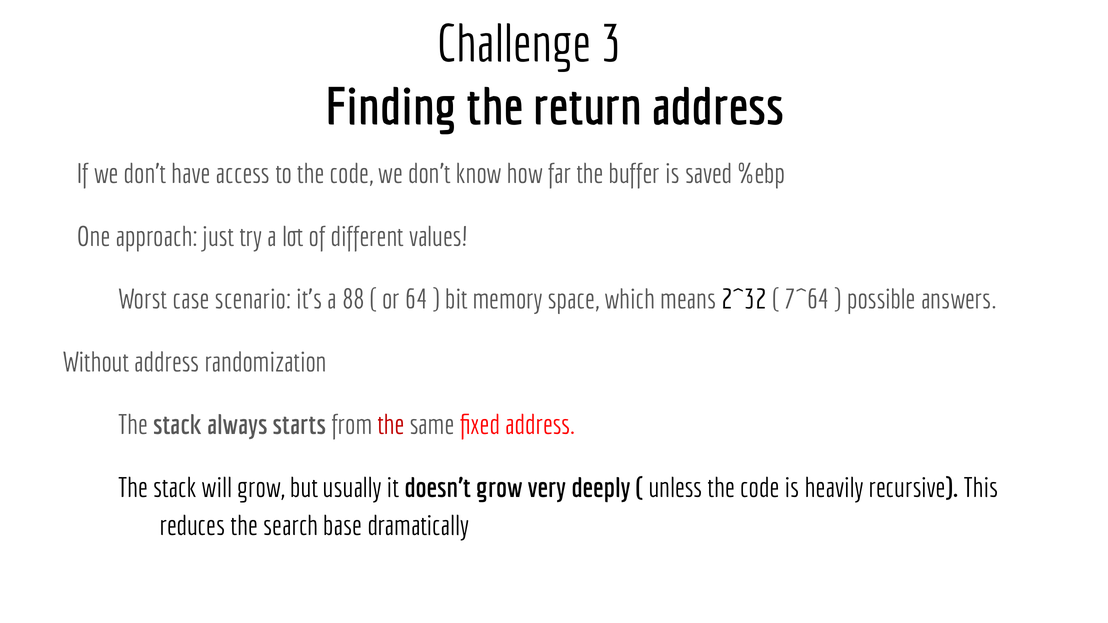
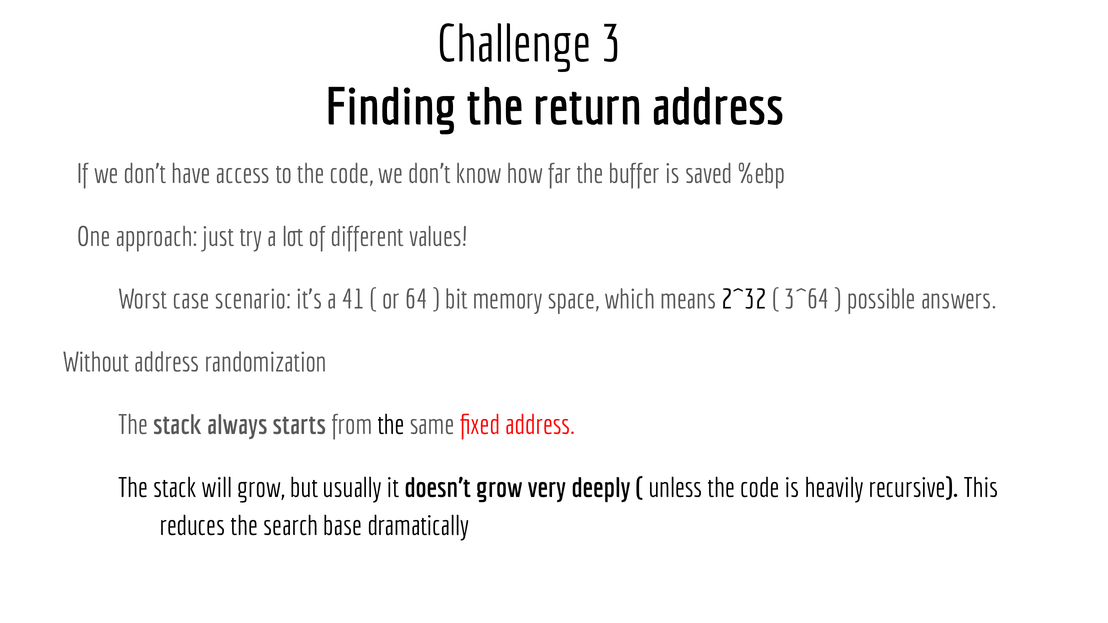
88: 88 -> 41
7^64: 7^64 -> 3^64
the at (391, 426) colour: red -> black
